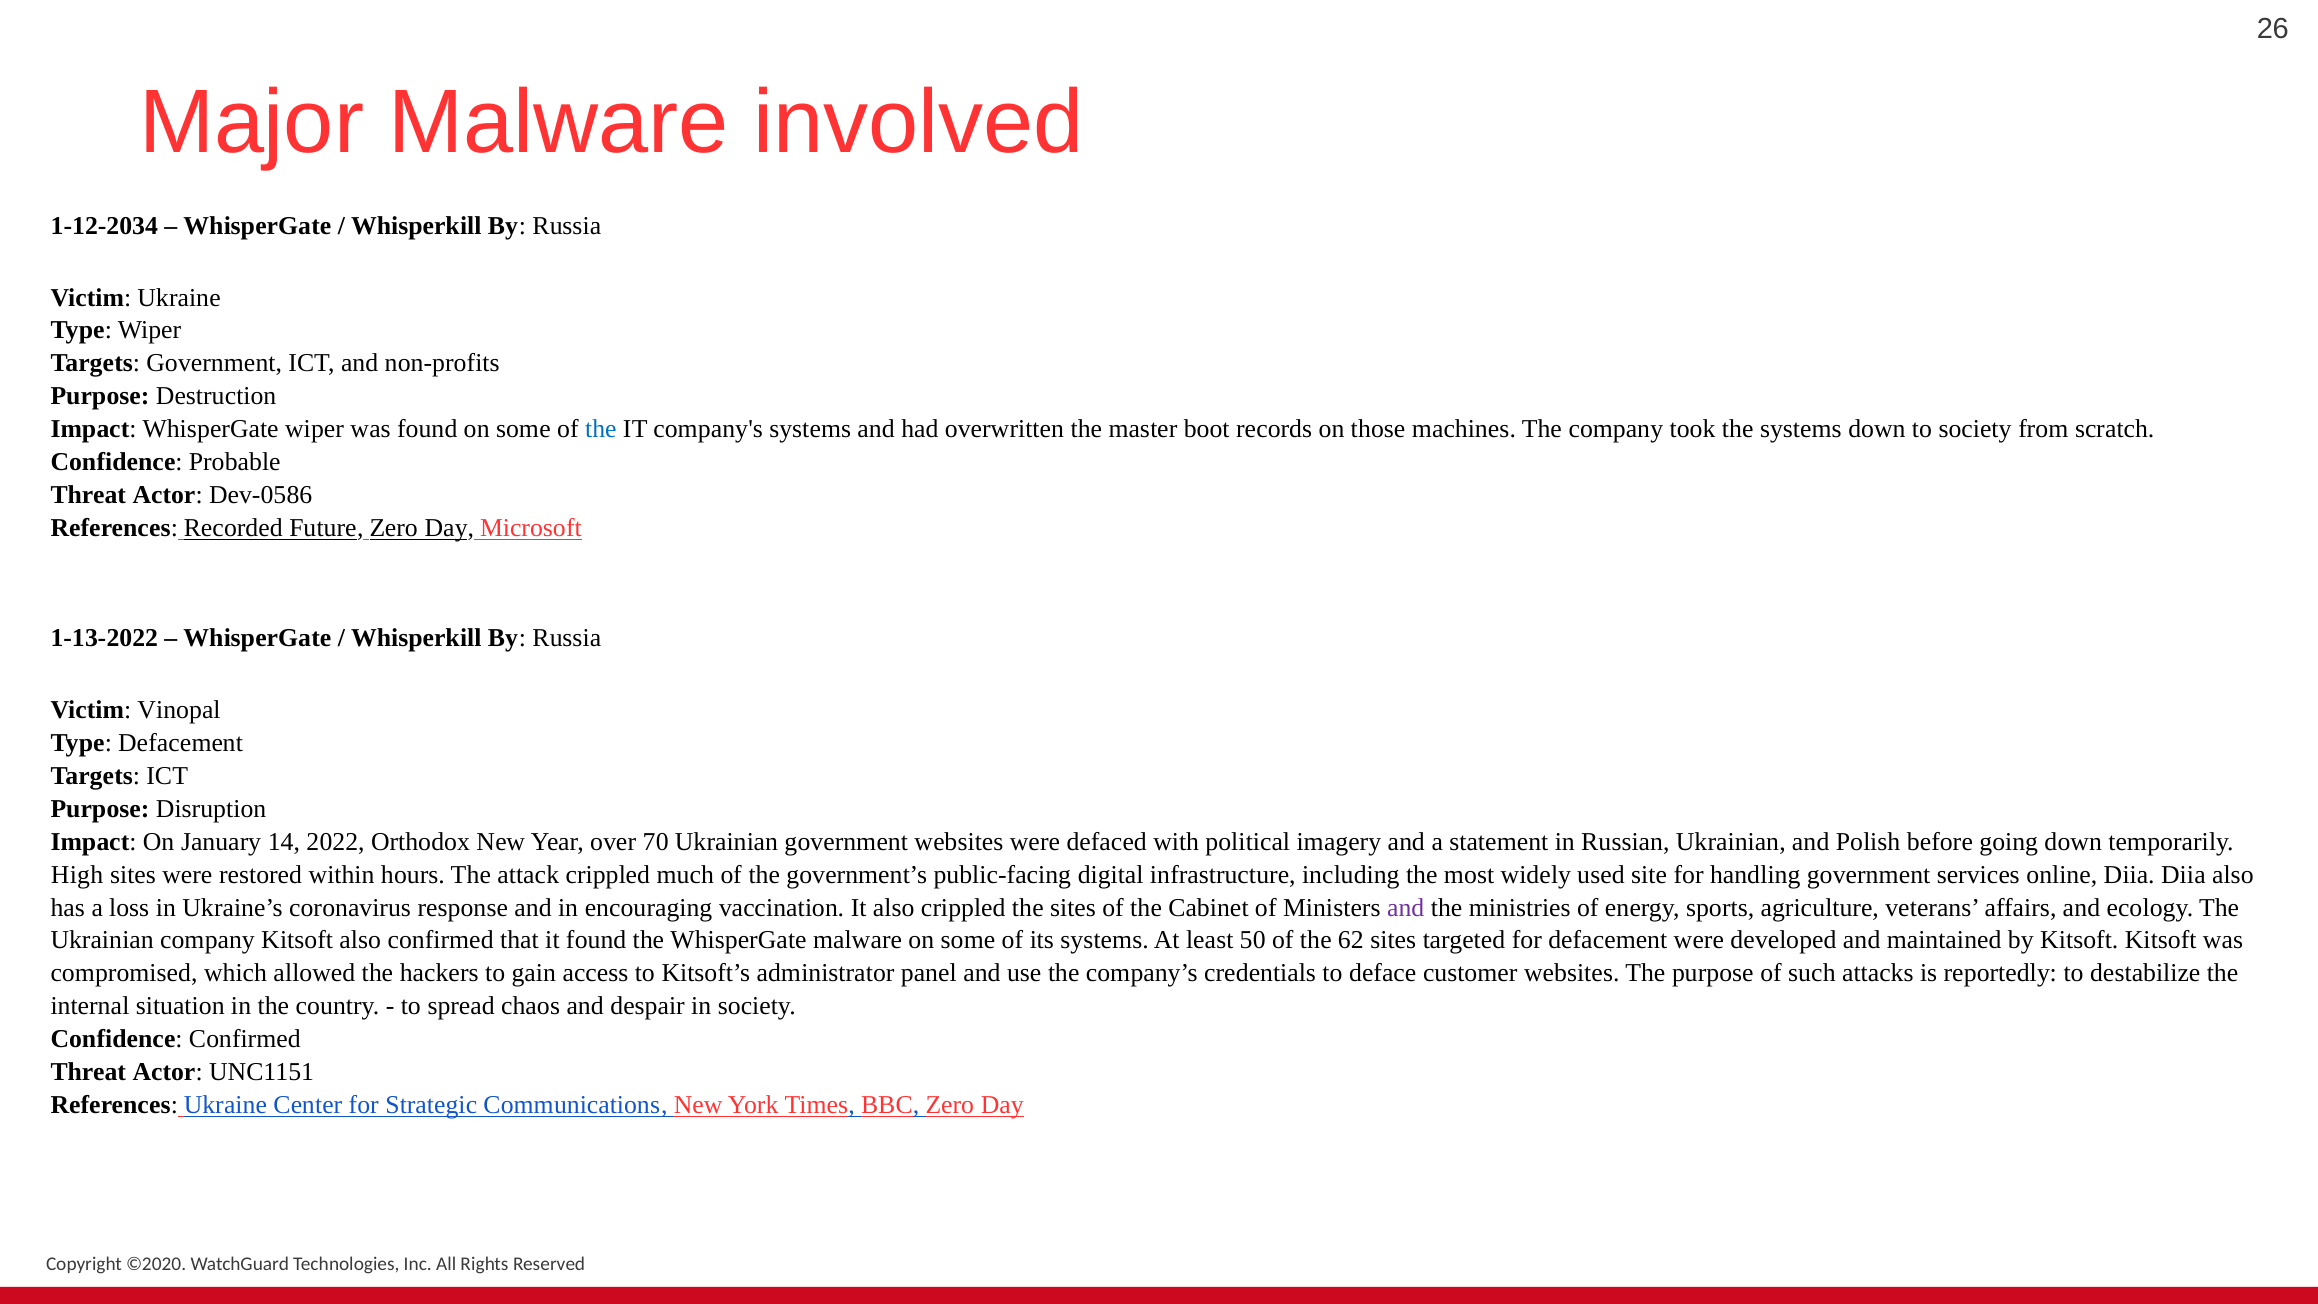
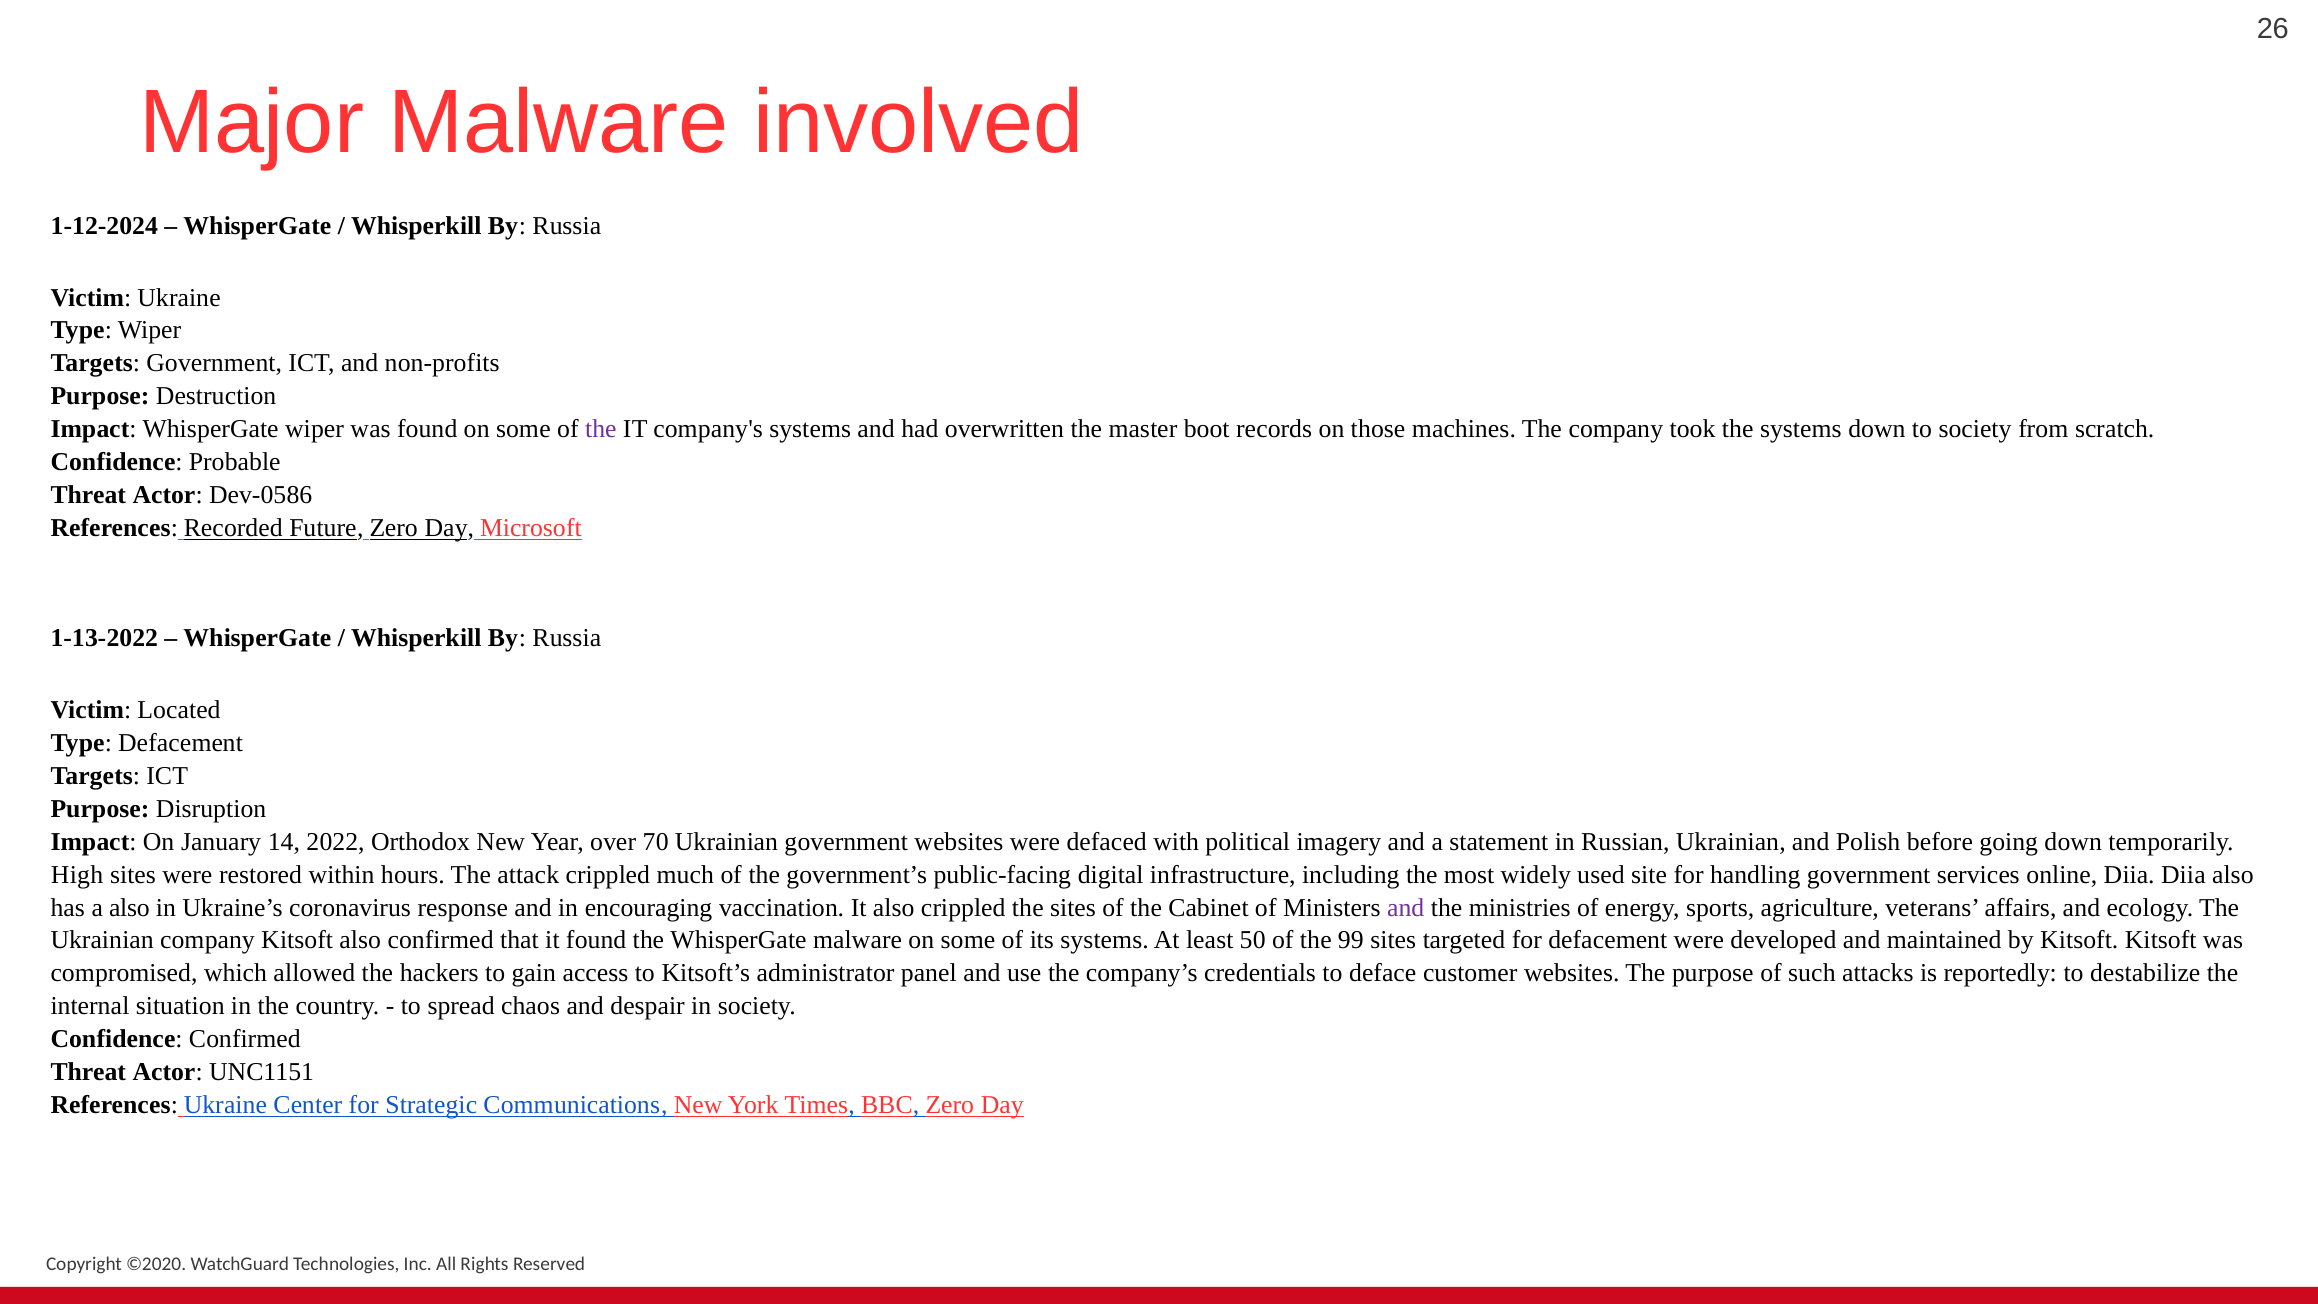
1-12-2034: 1-12-2034 -> 1-12-2024
the at (601, 429) colour: blue -> purple
Vinopal: Vinopal -> Located
a loss: loss -> also
62: 62 -> 99
